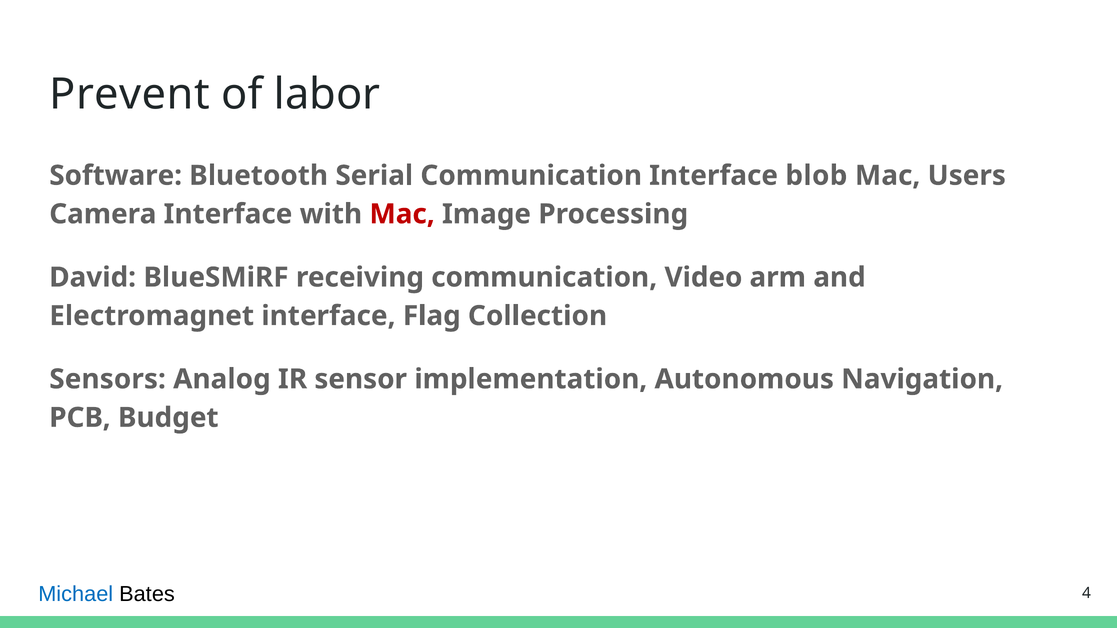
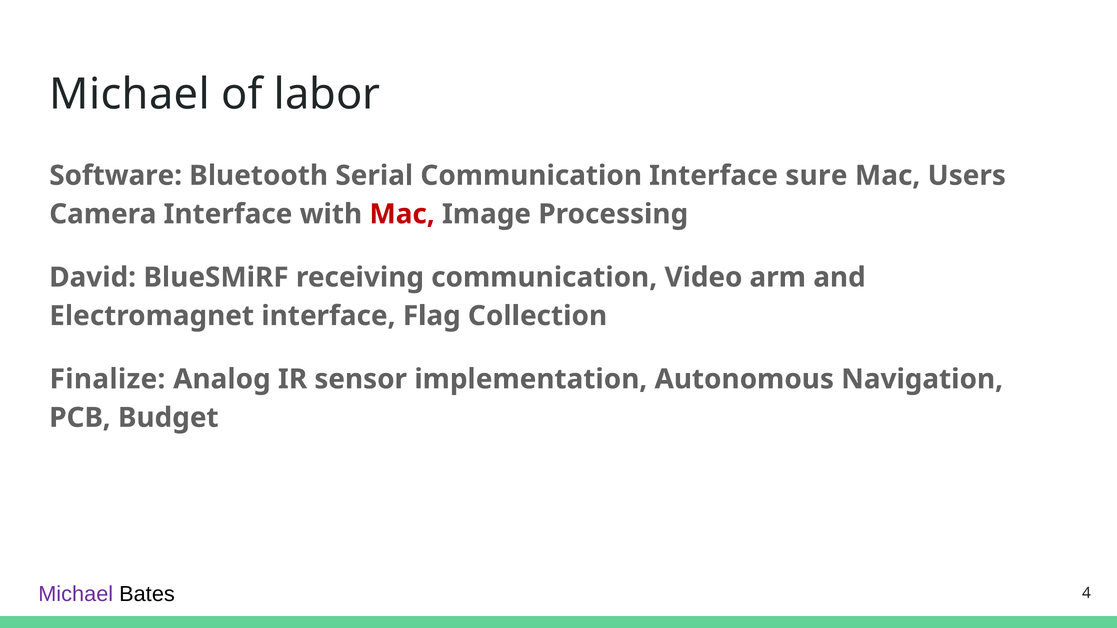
Prevent at (130, 95): Prevent -> Michael
blob: blob -> sure
Sensors: Sensors -> Finalize
Michael at (76, 594) colour: blue -> purple
